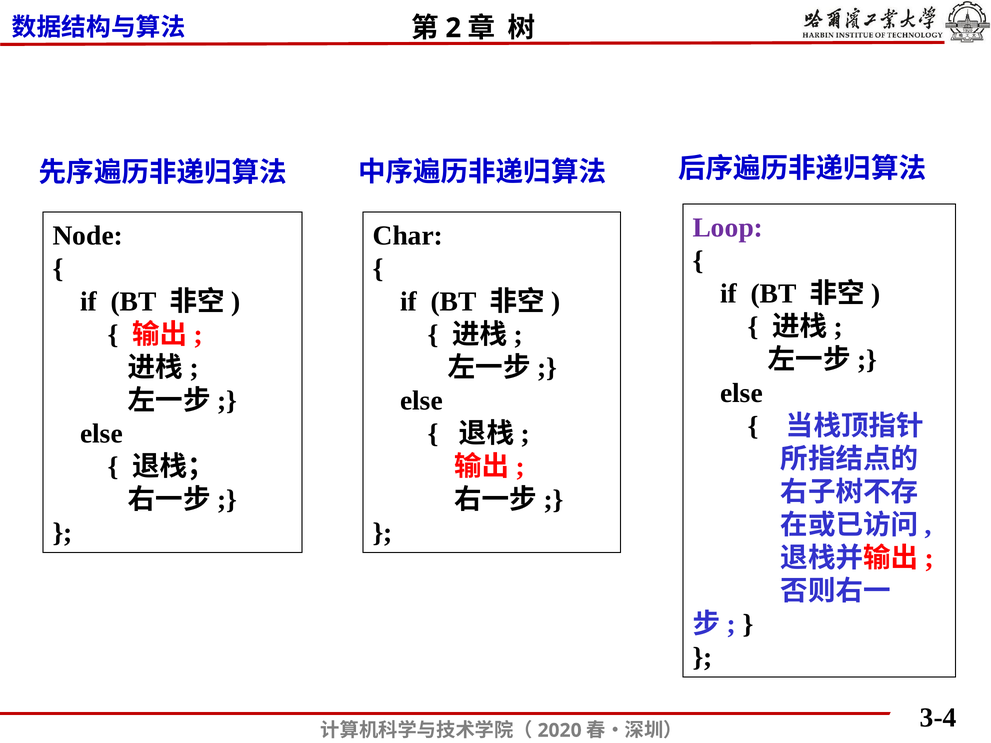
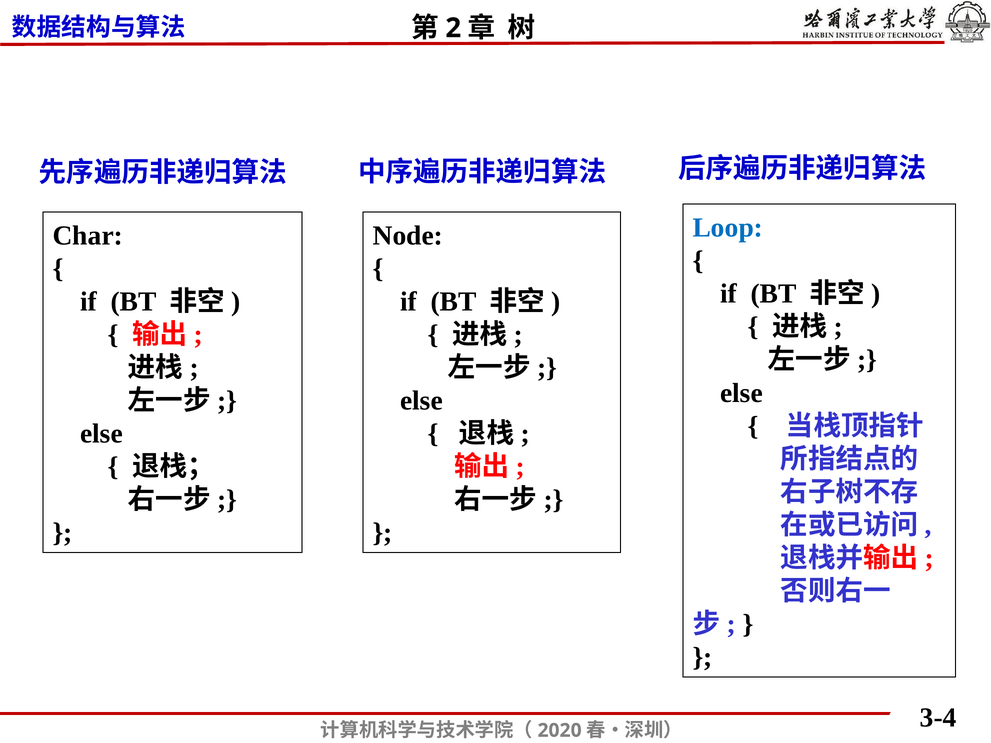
Loop colour: purple -> blue
Node: Node -> Char
Char: Char -> Node
